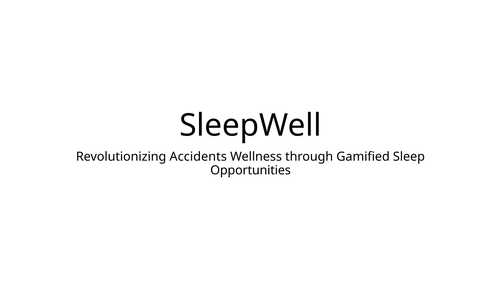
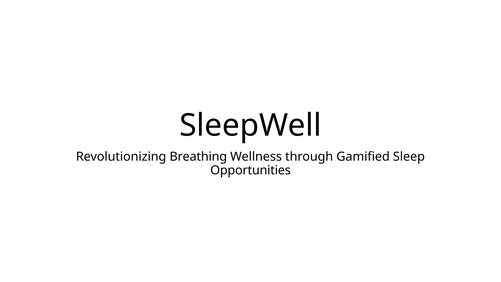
Accidents: Accidents -> Breathing
